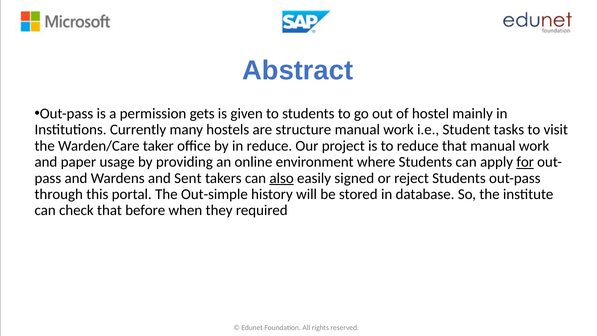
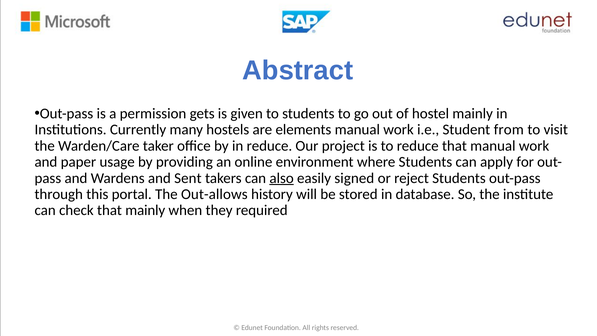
structure: structure -> elements
tasks: tasks -> from
for underline: present -> none
Out-simple: Out-simple -> Out-allows
that before: before -> mainly
